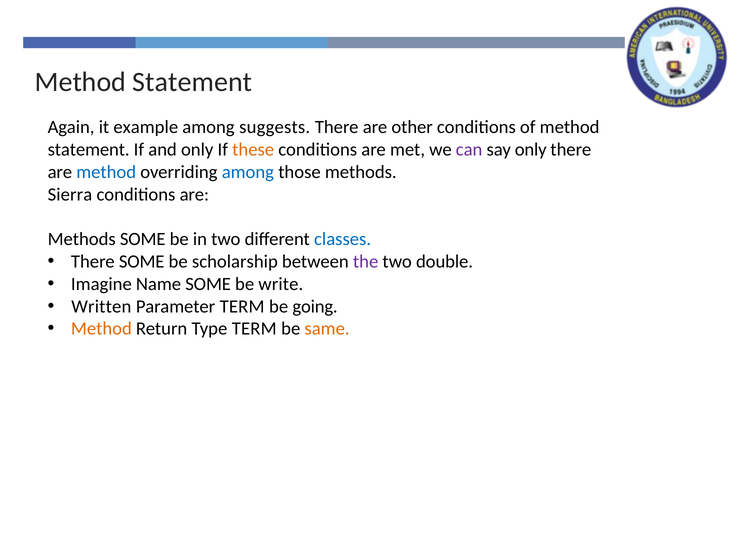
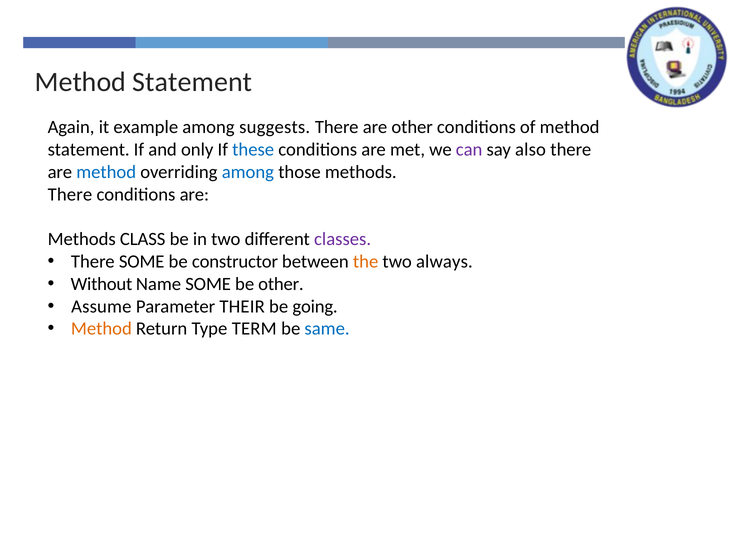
these colour: orange -> blue
say only: only -> also
Sierra at (70, 194): Sierra -> There
Methods SOME: SOME -> CLASS
classes colour: blue -> purple
scholarship: scholarship -> constructor
the colour: purple -> orange
double: double -> always
Imagine: Imagine -> Without
be write: write -> other
Written: Written -> Assume
Parameter TERM: TERM -> THEIR
same colour: orange -> blue
